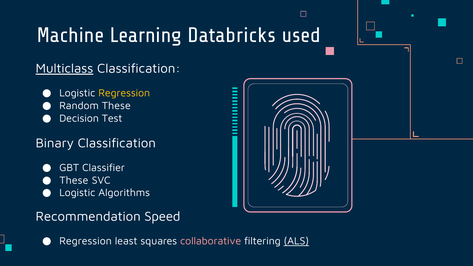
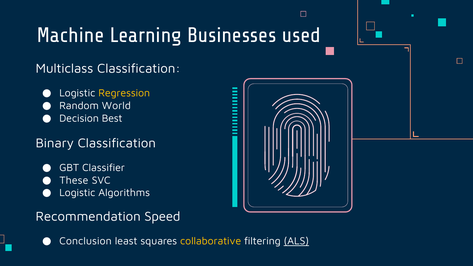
Databricks: Databricks -> Businesses
Multiclass underline: present -> none
Random These: These -> World
Test: Test -> Best
Regression at (86, 241): Regression -> Conclusion
collaborative colour: pink -> yellow
